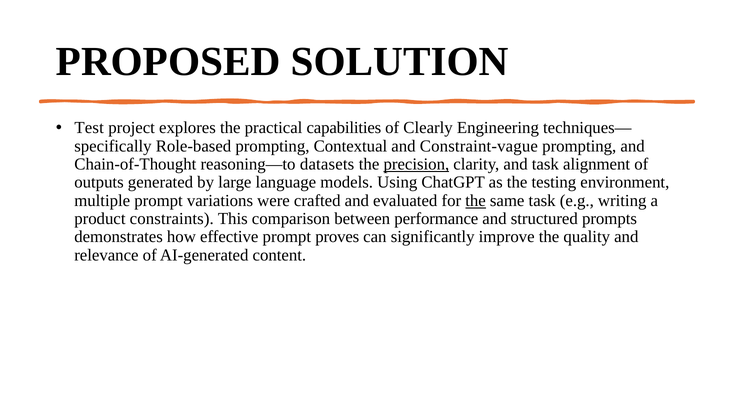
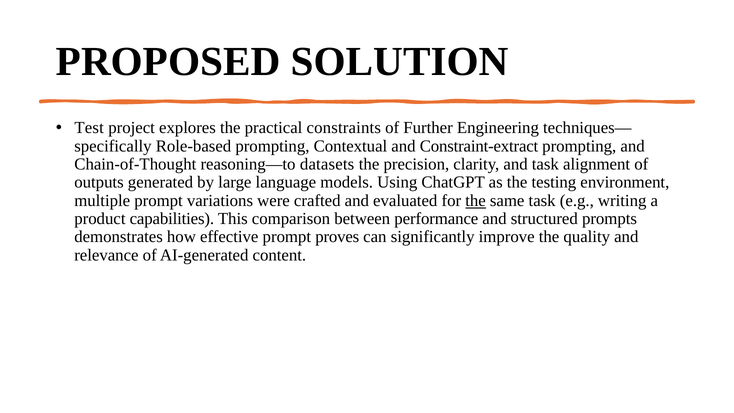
capabilities: capabilities -> constraints
Clearly: Clearly -> Further
Constraint-vague: Constraint-vague -> Constraint-extract
precision underline: present -> none
constraints: constraints -> capabilities
